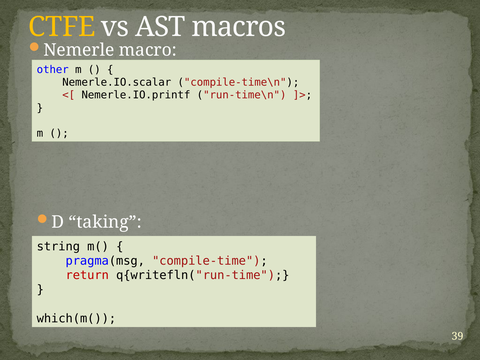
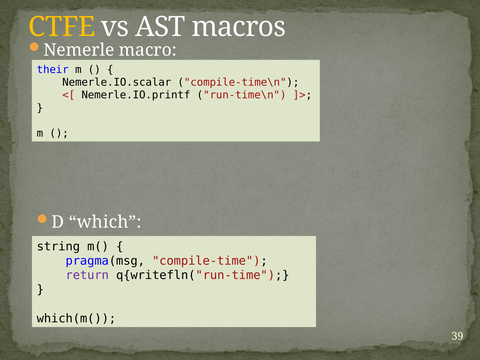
other: other -> their
taking: taking -> which
return colour: red -> purple
